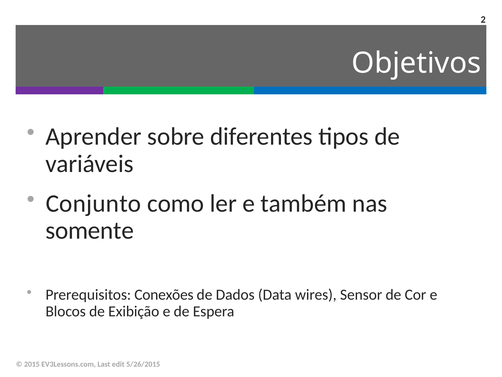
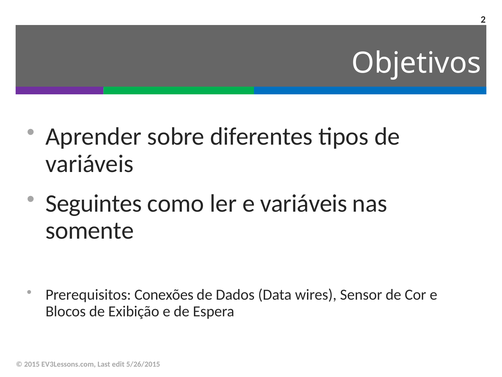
Conjunto: Conjunto -> Seguintes
e também: também -> variáveis
